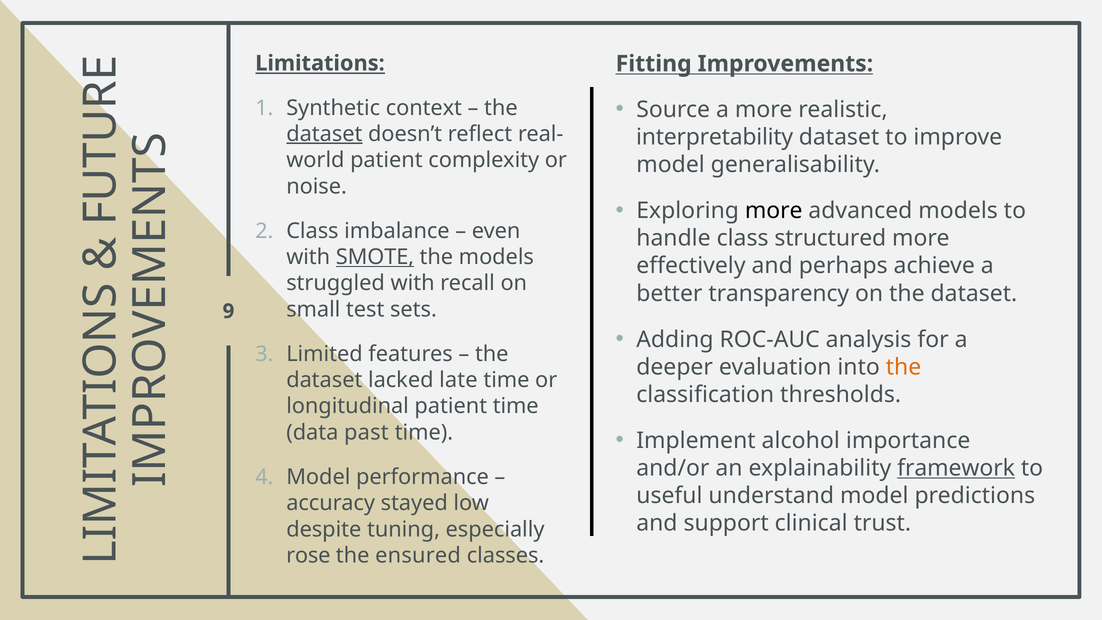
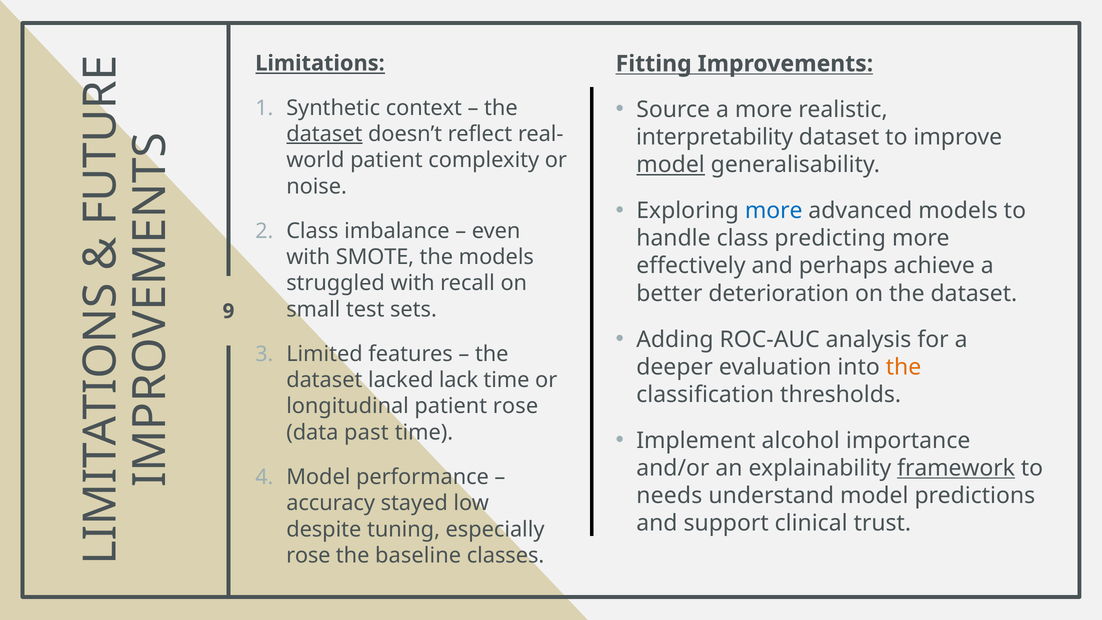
model at (671, 165) underline: none -> present
more at (774, 211) colour: black -> blue
structured: structured -> predicting
SMOTE underline: present -> none
transparency: transparency -> deterioration
late: late -> lack
patient time: time -> rose
useful: useful -> needs
ensured: ensured -> baseline
